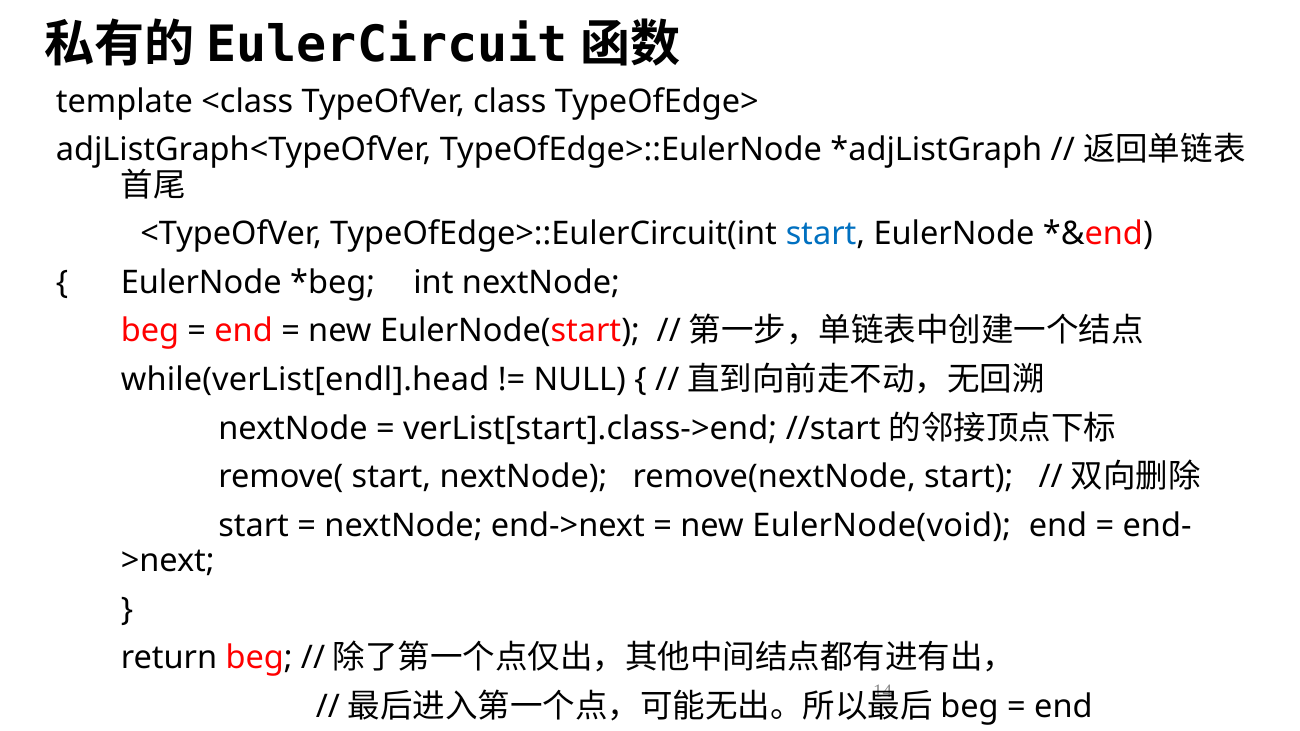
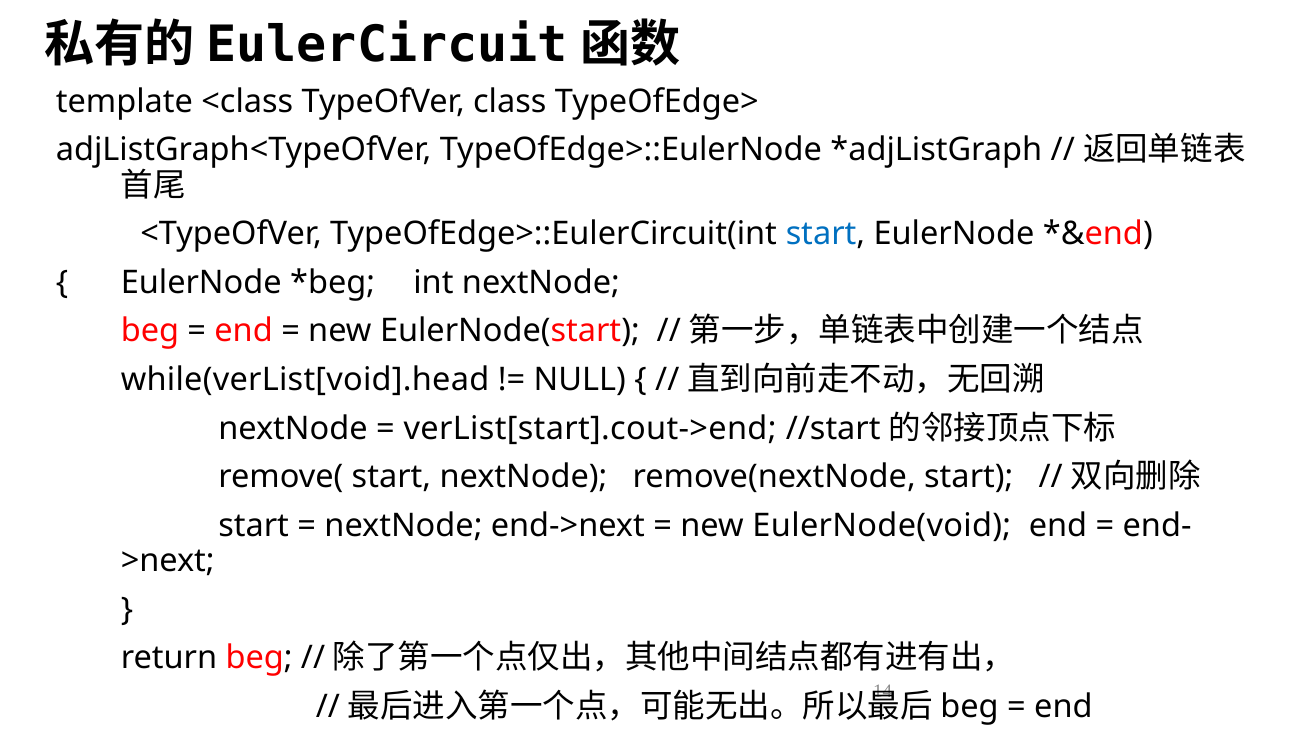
while(verList[endl].head: while(verList[endl].head -> while(verList[void].head
verList[start].class->end: verList[start].class->end -> verList[start].cout->end
